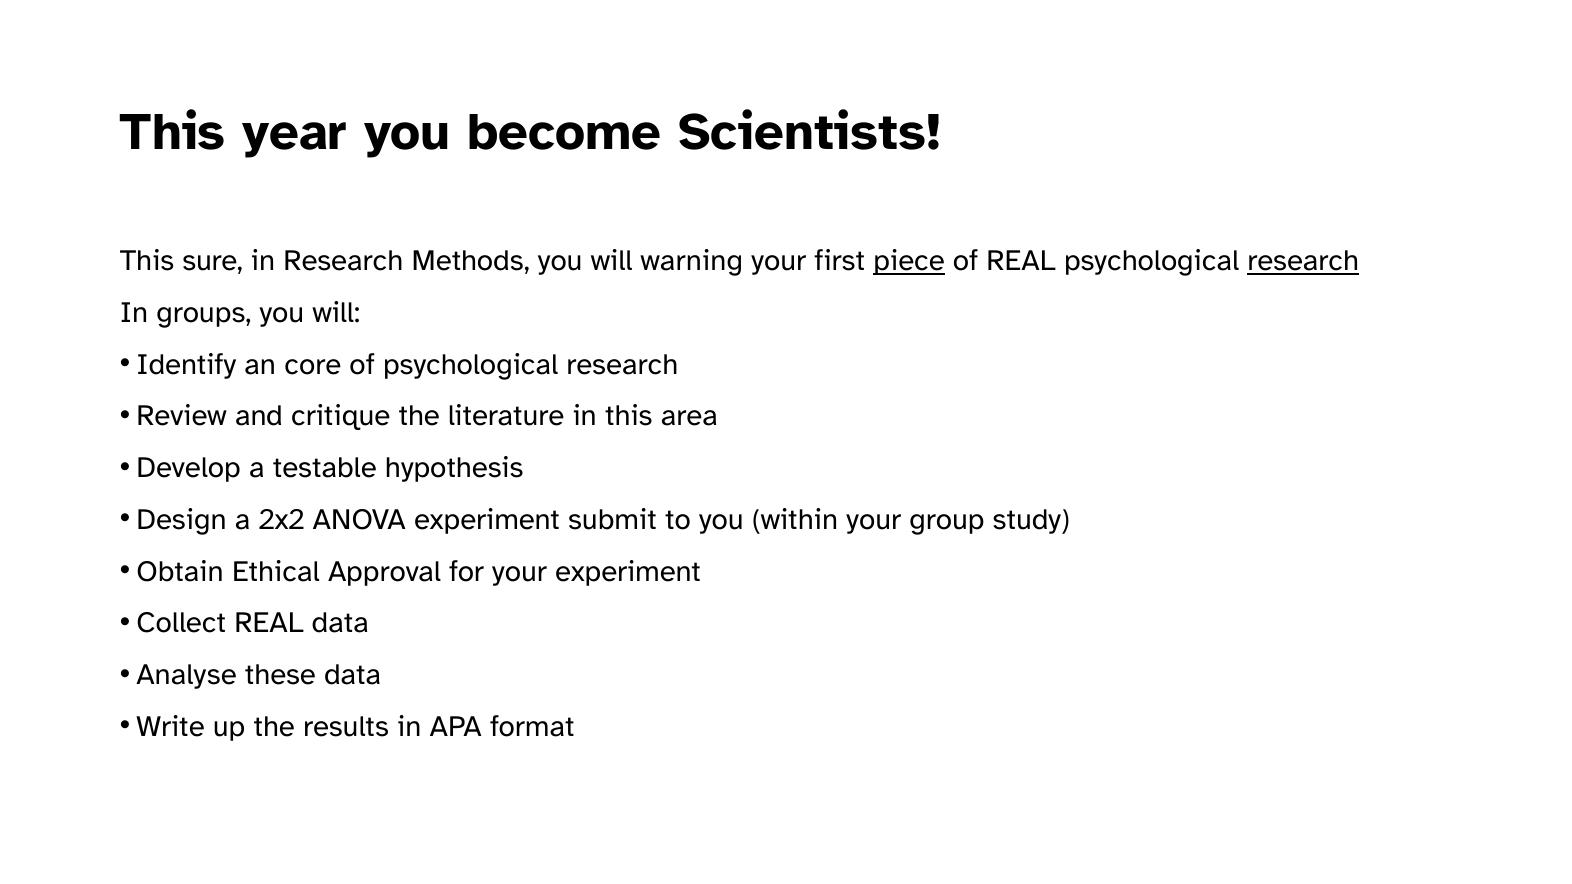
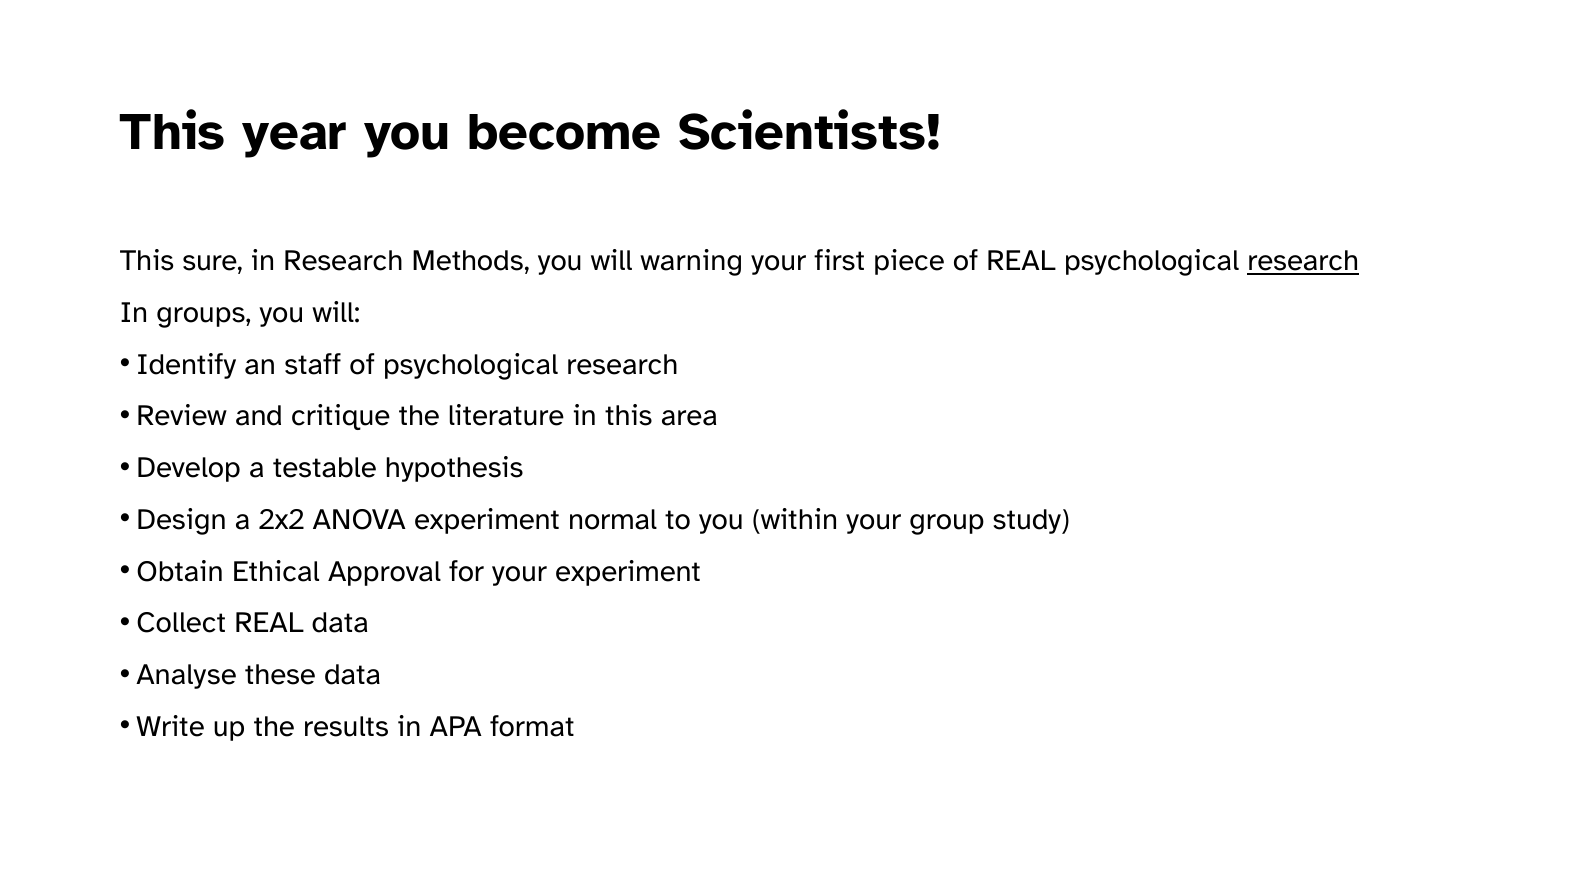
piece underline: present -> none
core: core -> staff
submit: submit -> normal
